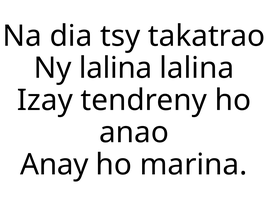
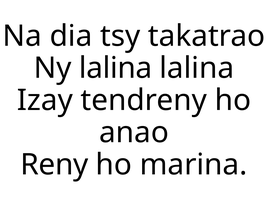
Anay: Anay -> Reny
